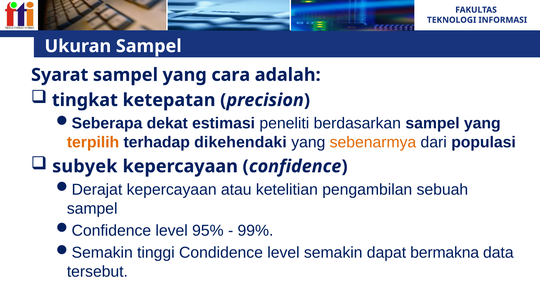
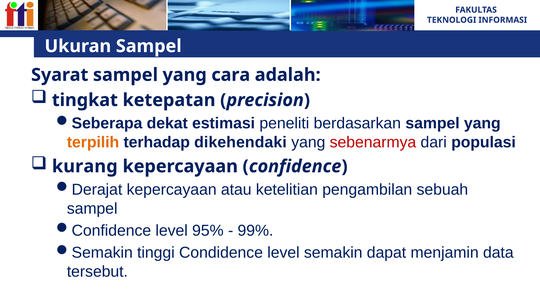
sebenarmya colour: orange -> red
subyek: subyek -> kurang
bermakna: bermakna -> menjamin
